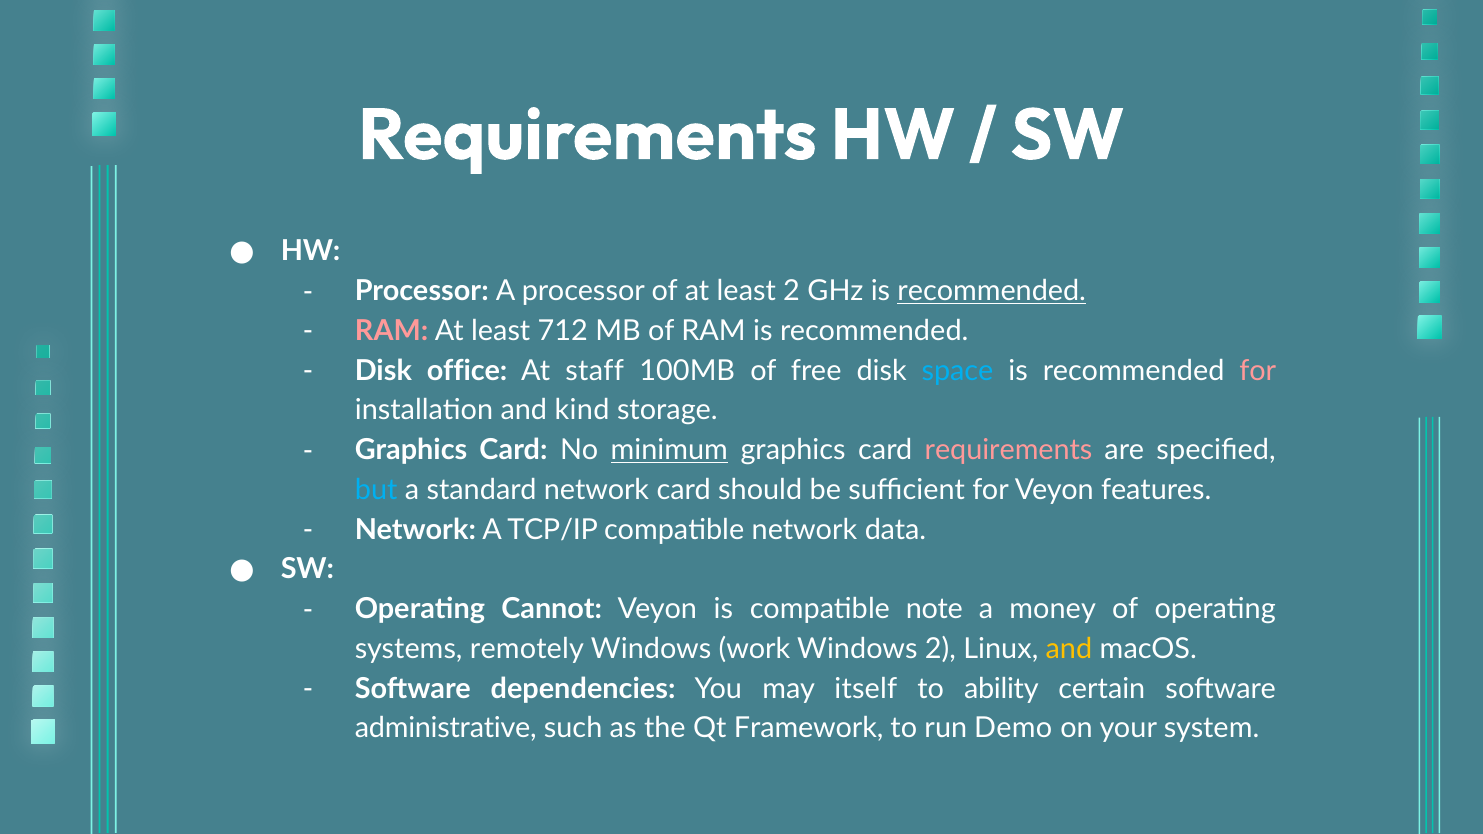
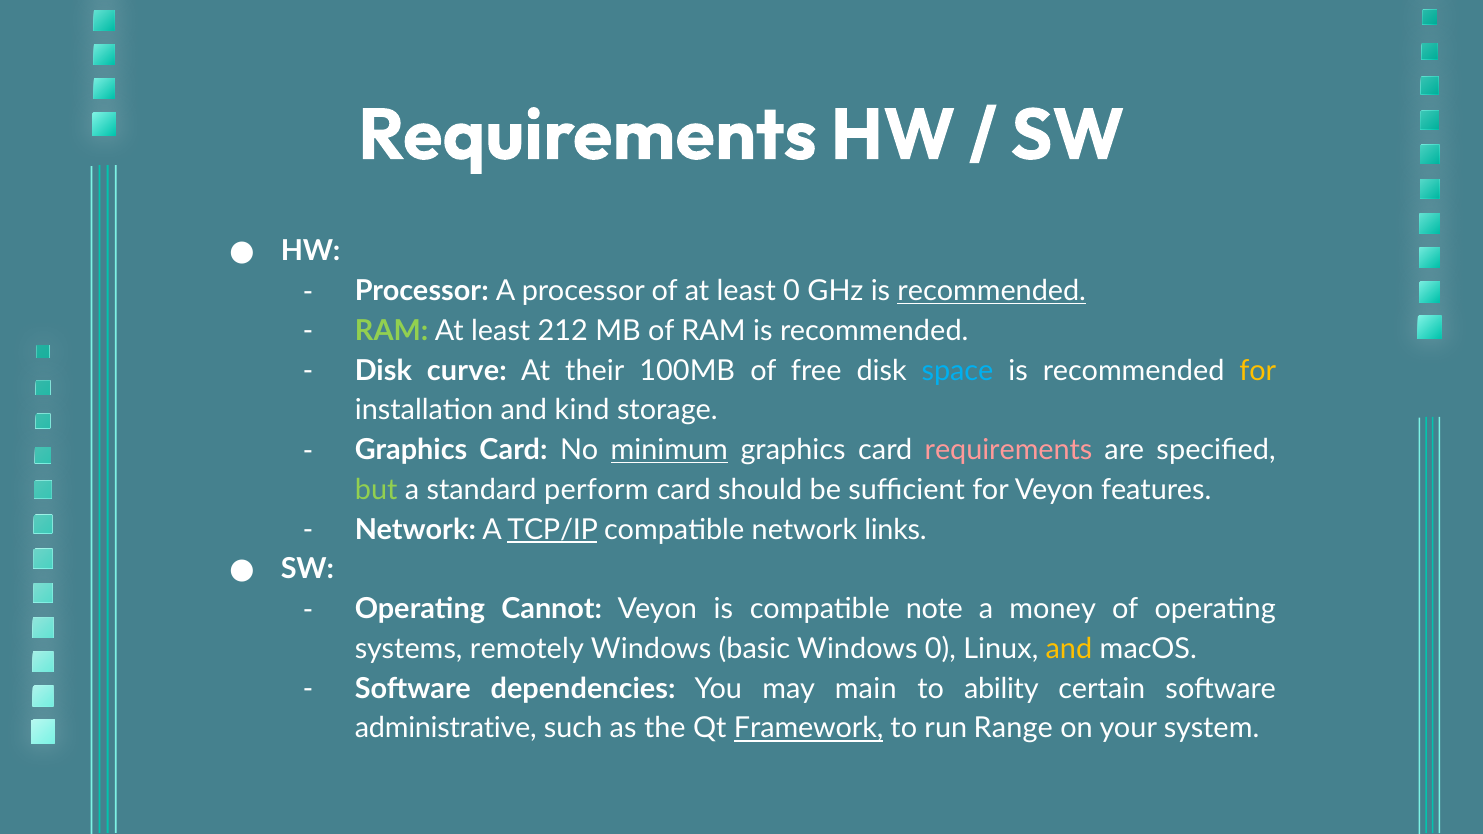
least 2: 2 -> 0
RAM at (392, 331) colour: pink -> light green
712: 712 -> 212
office: office -> curve
staff: staff -> their
for at (1258, 371) colour: pink -> yellow
but colour: light blue -> light green
standard network: network -> perform
TCP/IP underline: none -> present
data: data -> links
work: work -> basic
Windows 2: 2 -> 0
itself: itself -> main
Framework underline: none -> present
Demo: Demo -> Range
